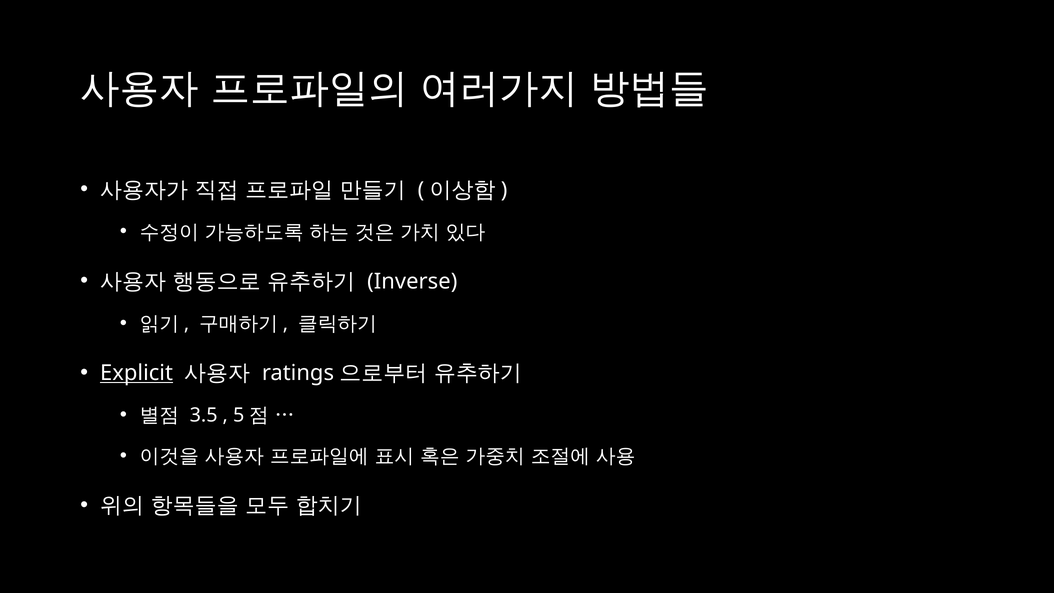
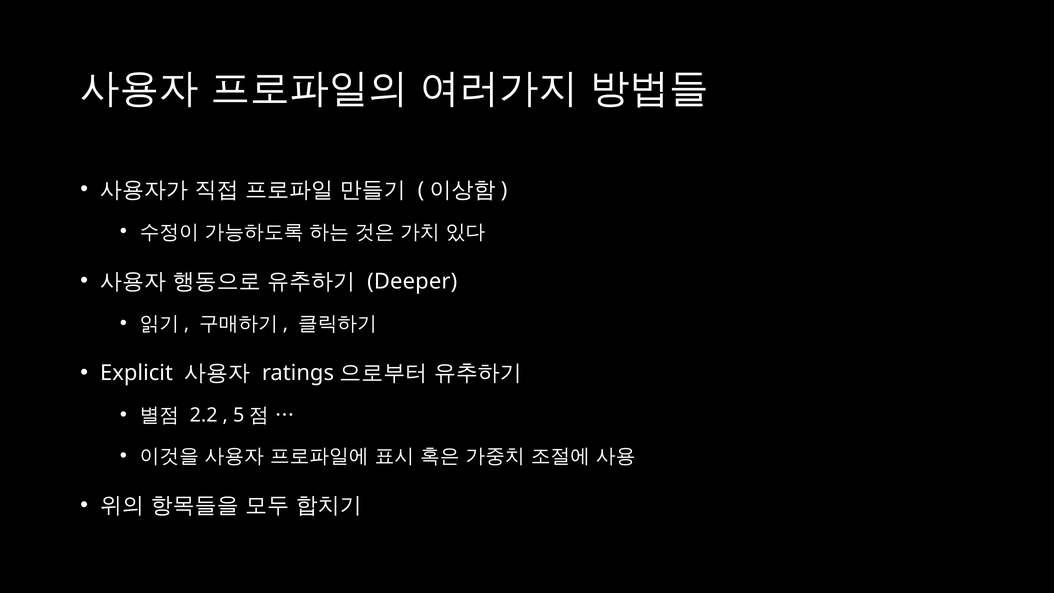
Inverse: Inverse -> Deeper
Explicit underline: present -> none
3.5: 3.5 -> 2.2
